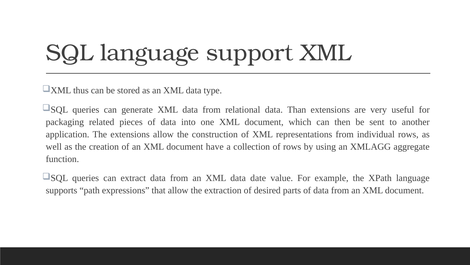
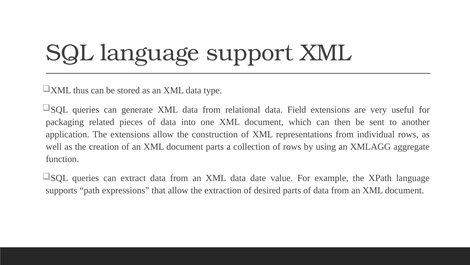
Than: Than -> Field
document have: have -> parts
